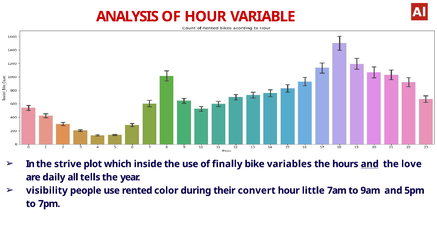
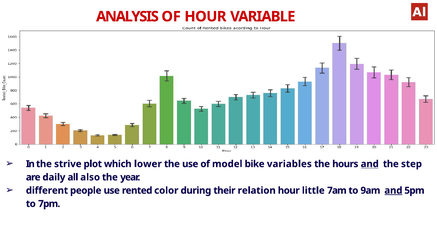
inside: inside -> lower
ﬁnally: ﬁnally -> model
love: love -> step
tells: tells -> also
visibility: visibility -> different
convert: convert -> relation
and at (393, 190) underline: none -> present
